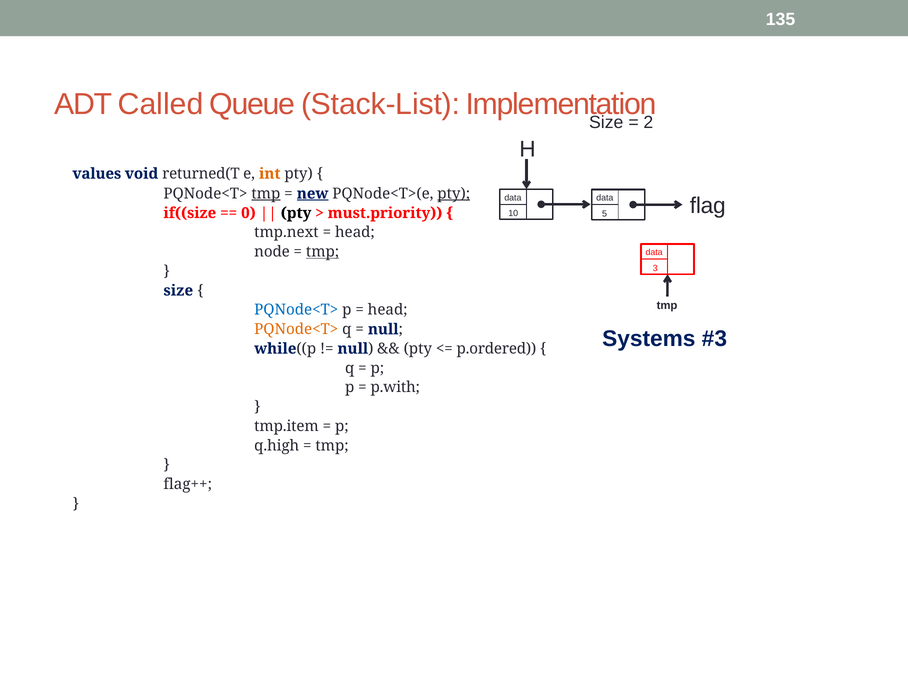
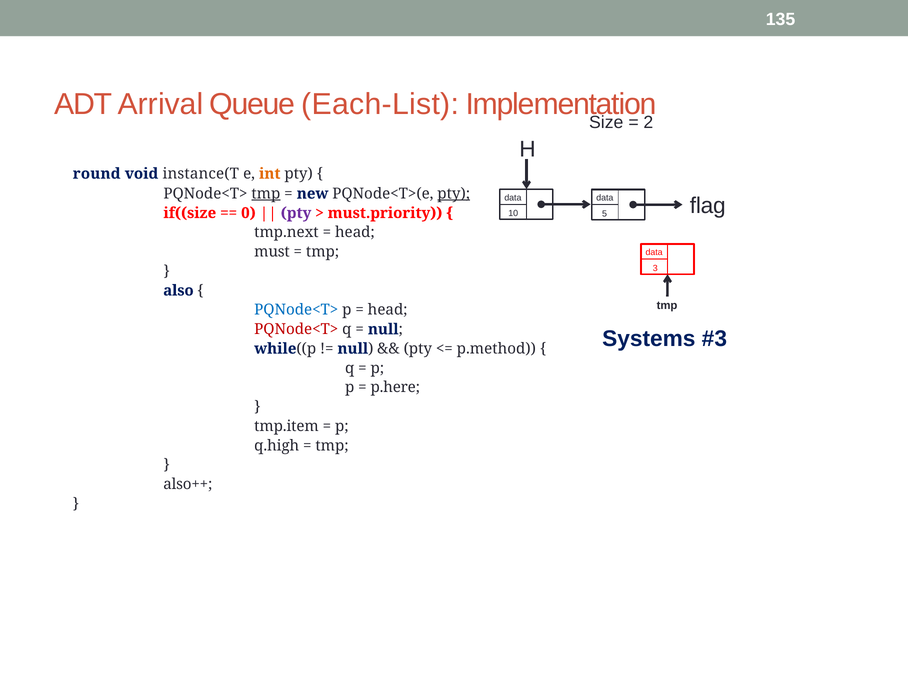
Called: Called -> Arrival
Stack-List: Stack-List -> Each-List
values: values -> round
returned(T: returned(T -> instance(T
new underline: present -> none
pty at (296, 213) colour: black -> purple
node: node -> must
tmp at (323, 252) underline: present -> none
size at (178, 291): size -> also
PQNode<T> at (296, 329) colour: orange -> red
p.ordered: p.ordered -> p.method
p.with: p.with -> p.here
flag++: flag++ -> also++
